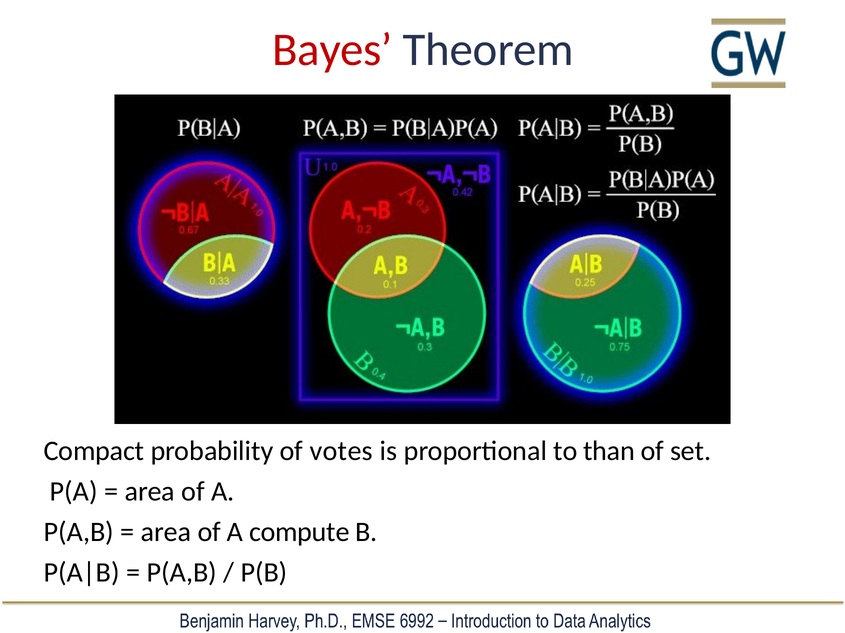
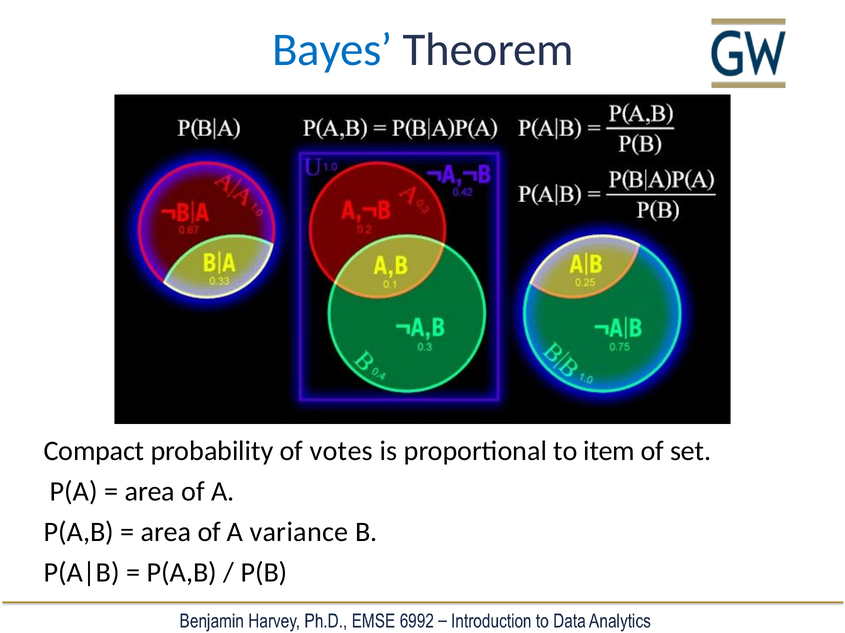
Bayes colour: red -> blue
than: than -> item
compute: compute -> variance
